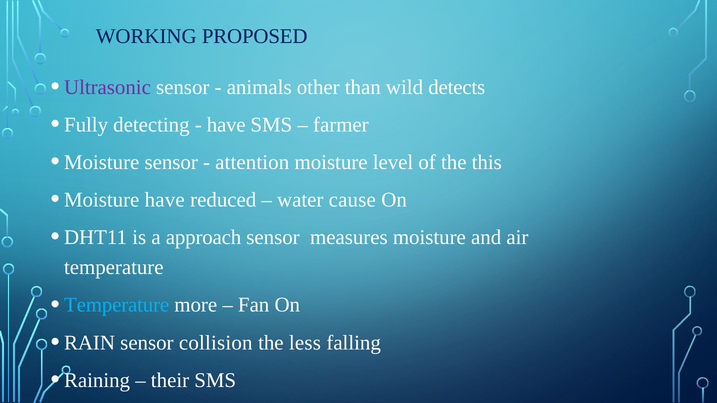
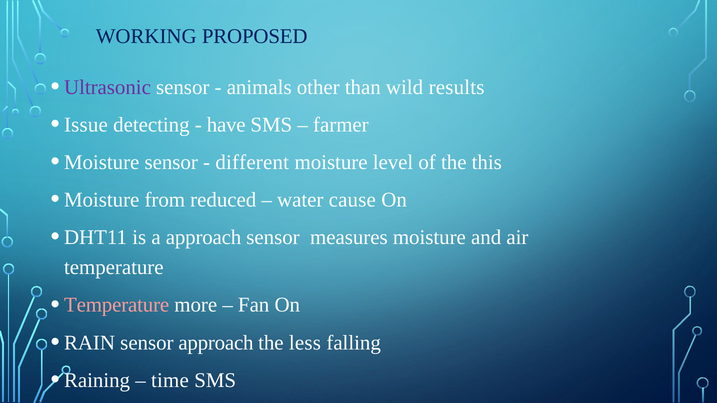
detects: detects -> results
Fully: Fully -> Issue
attention: attention -> different
Moisture have: have -> from
Temperature at (117, 305) colour: light blue -> pink
sensor collision: collision -> approach
their: their -> time
